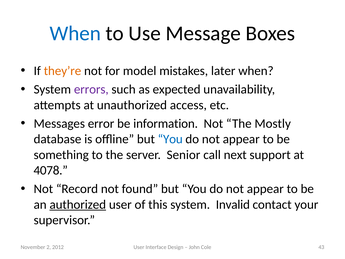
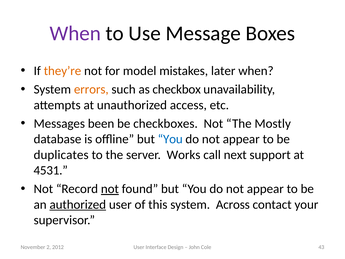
When at (75, 33) colour: blue -> purple
errors colour: purple -> orange
expected: expected -> checkbox
error: error -> been
information: information -> checkboxes
something: something -> duplicates
Senior: Senior -> Works
4078: 4078 -> 4531
not at (110, 189) underline: none -> present
Invalid: Invalid -> Across
